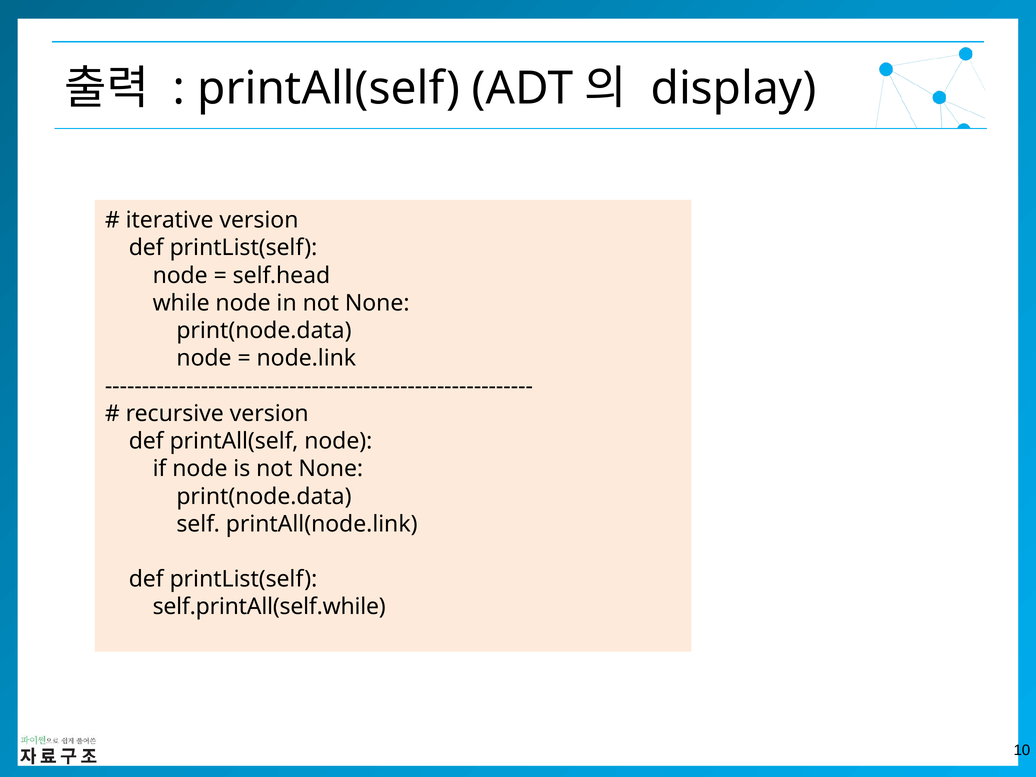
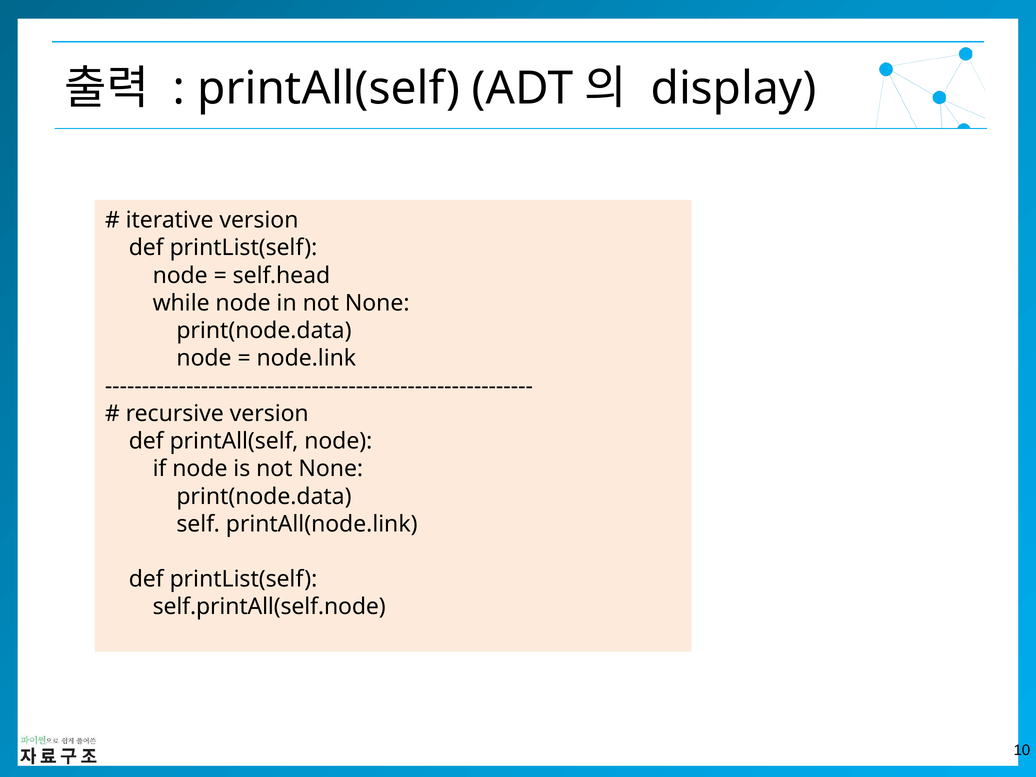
self.printAll(self.while: self.printAll(self.while -> self.printAll(self.node
